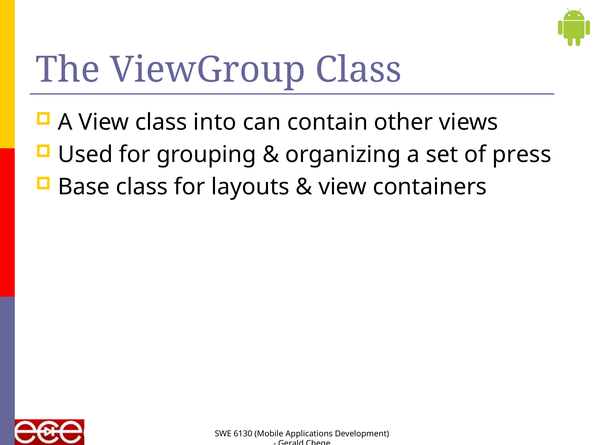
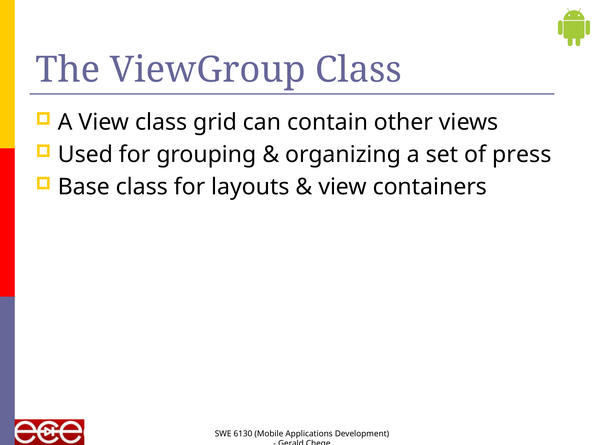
into: into -> grid
